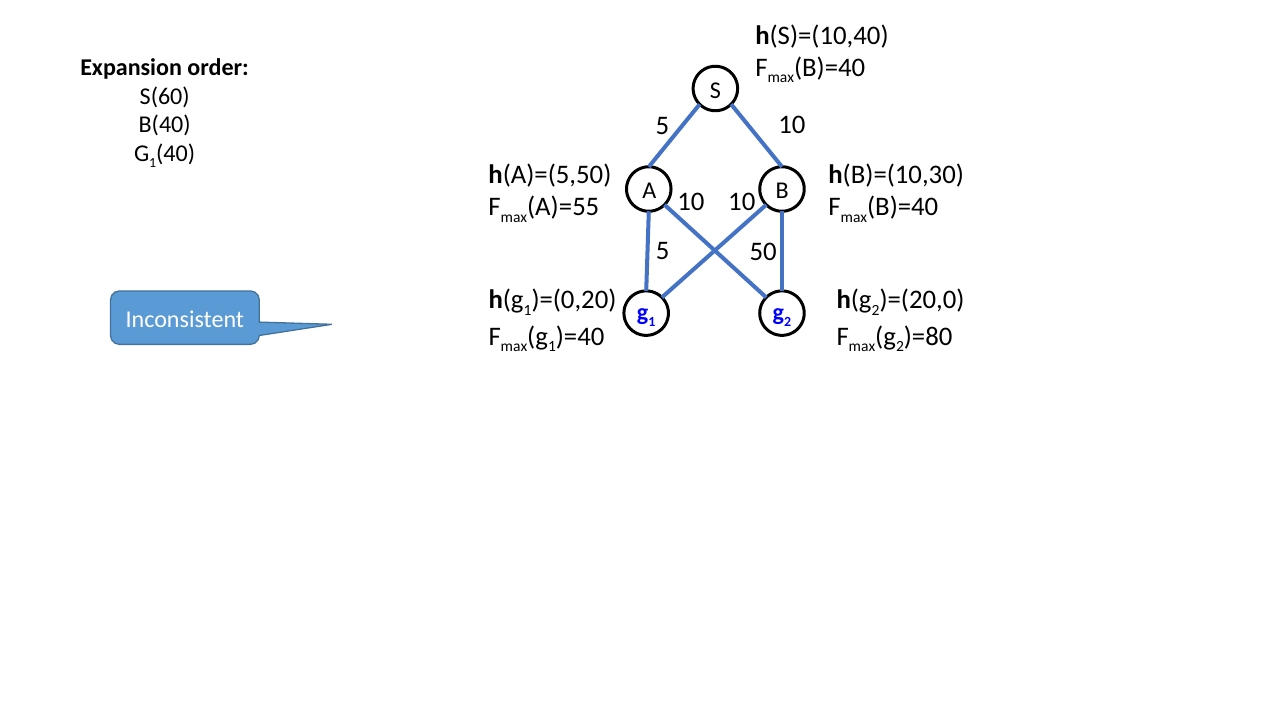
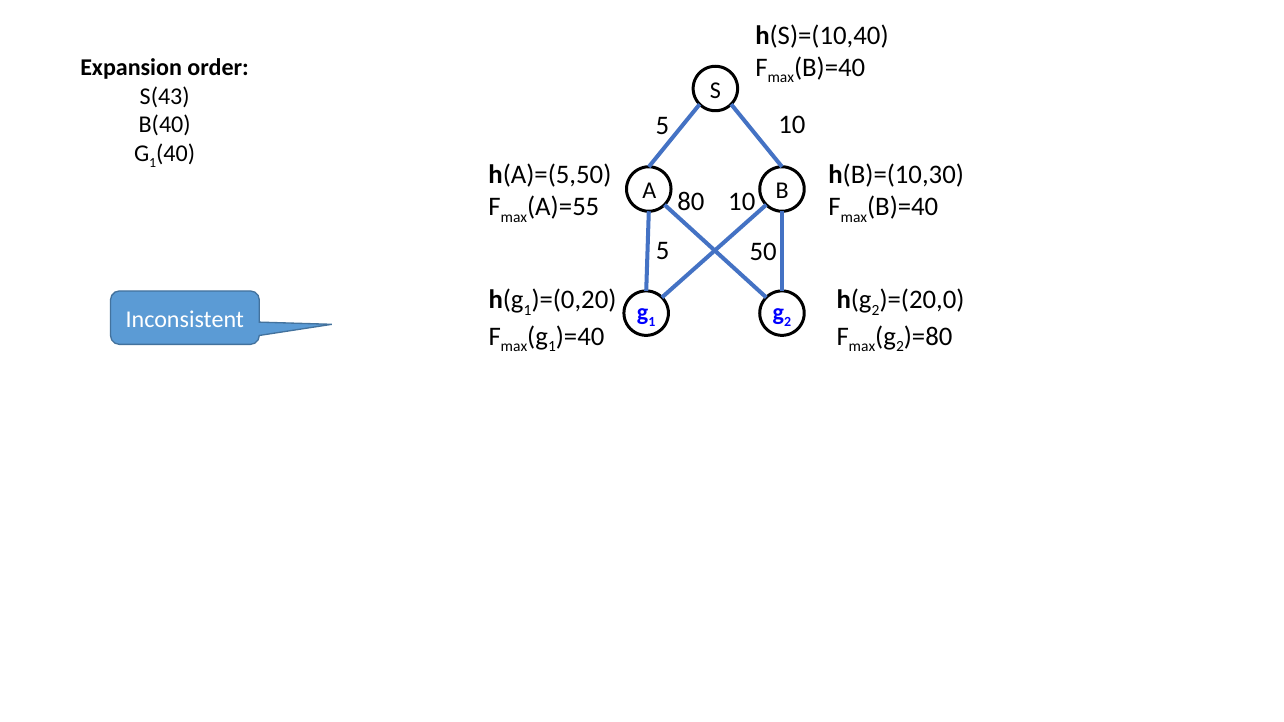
S(60: S(60 -> S(43
10 at (691, 202): 10 -> 80
